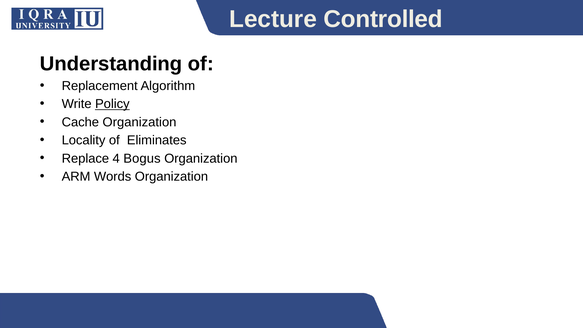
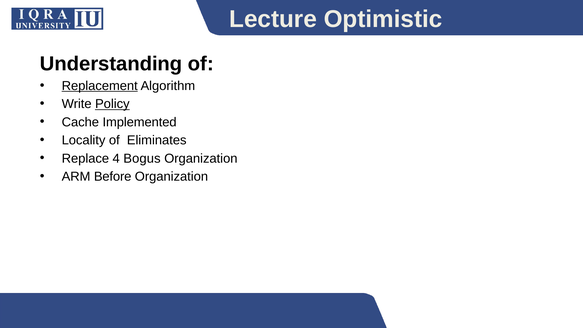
Controlled: Controlled -> Optimistic
Replacement underline: none -> present
Cache Organization: Organization -> Implemented
Words: Words -> Before
